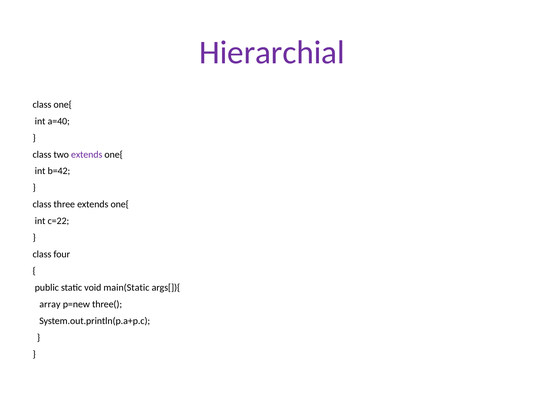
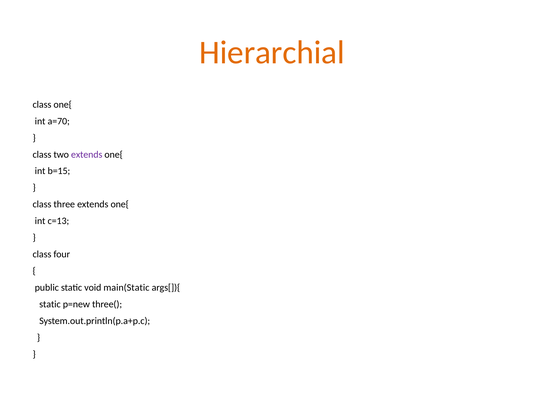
Hierarchial colour: purple -> orange
a=40: a=40 -> a=70
b=42: b=42 -> b=15
c=22: c=22 -> c=13
array at (50, 304): array -> static
